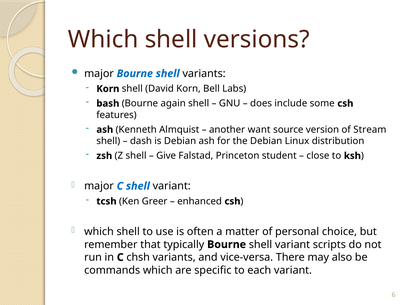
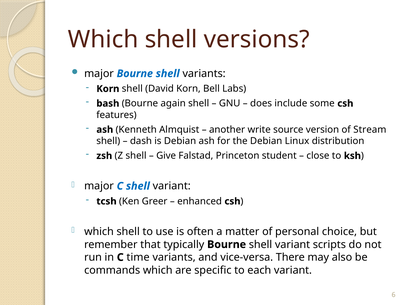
want: want -> write
chsh: chsh -> time
